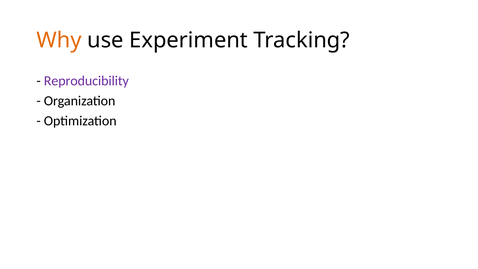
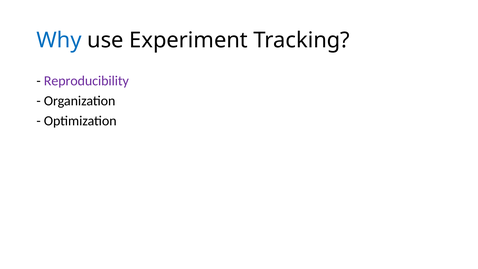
Why colour: orange -> blue
